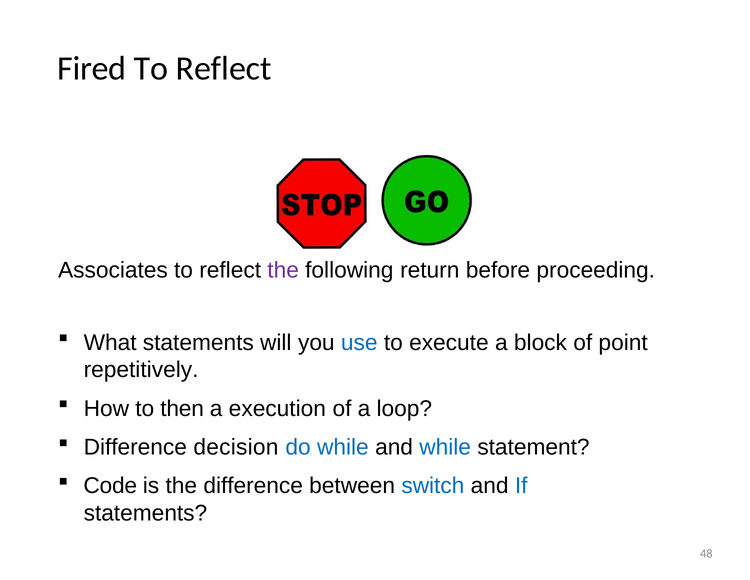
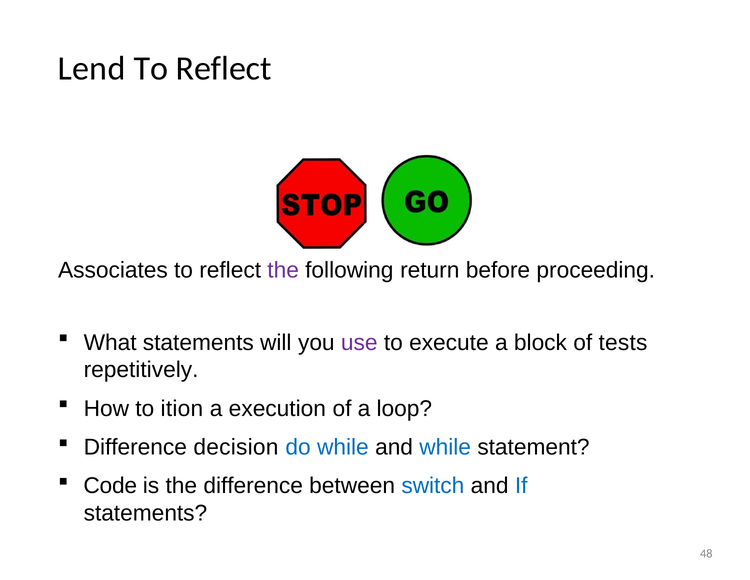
Fired: Fired -> Lend
use colour: blue -> purple
point: point -> tests
then: then -> ition
